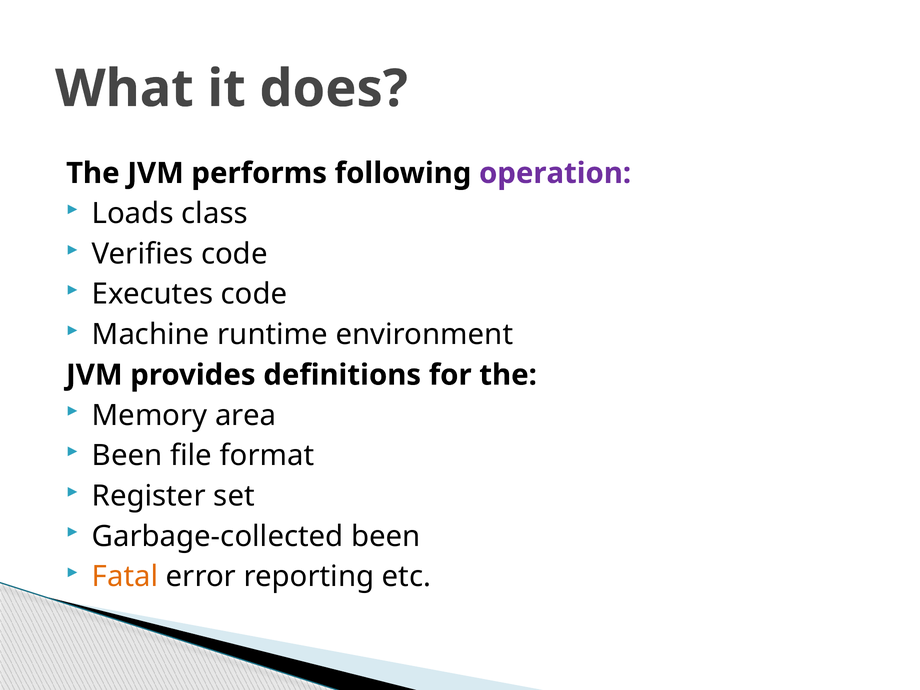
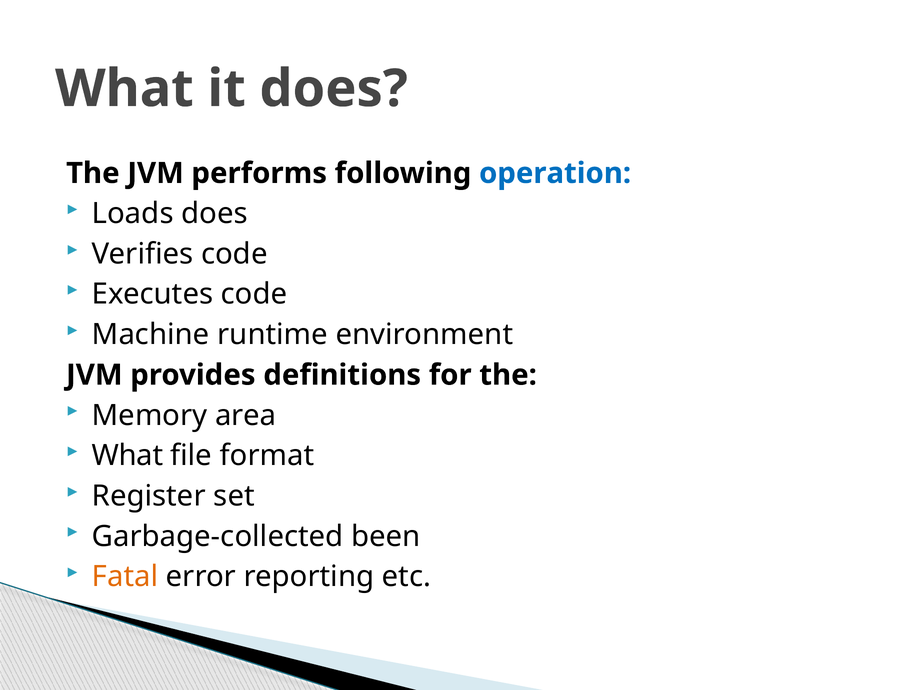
operation colour: purple -> blue
Loads class: class -> does
Been at (127, 456): Been -> What
